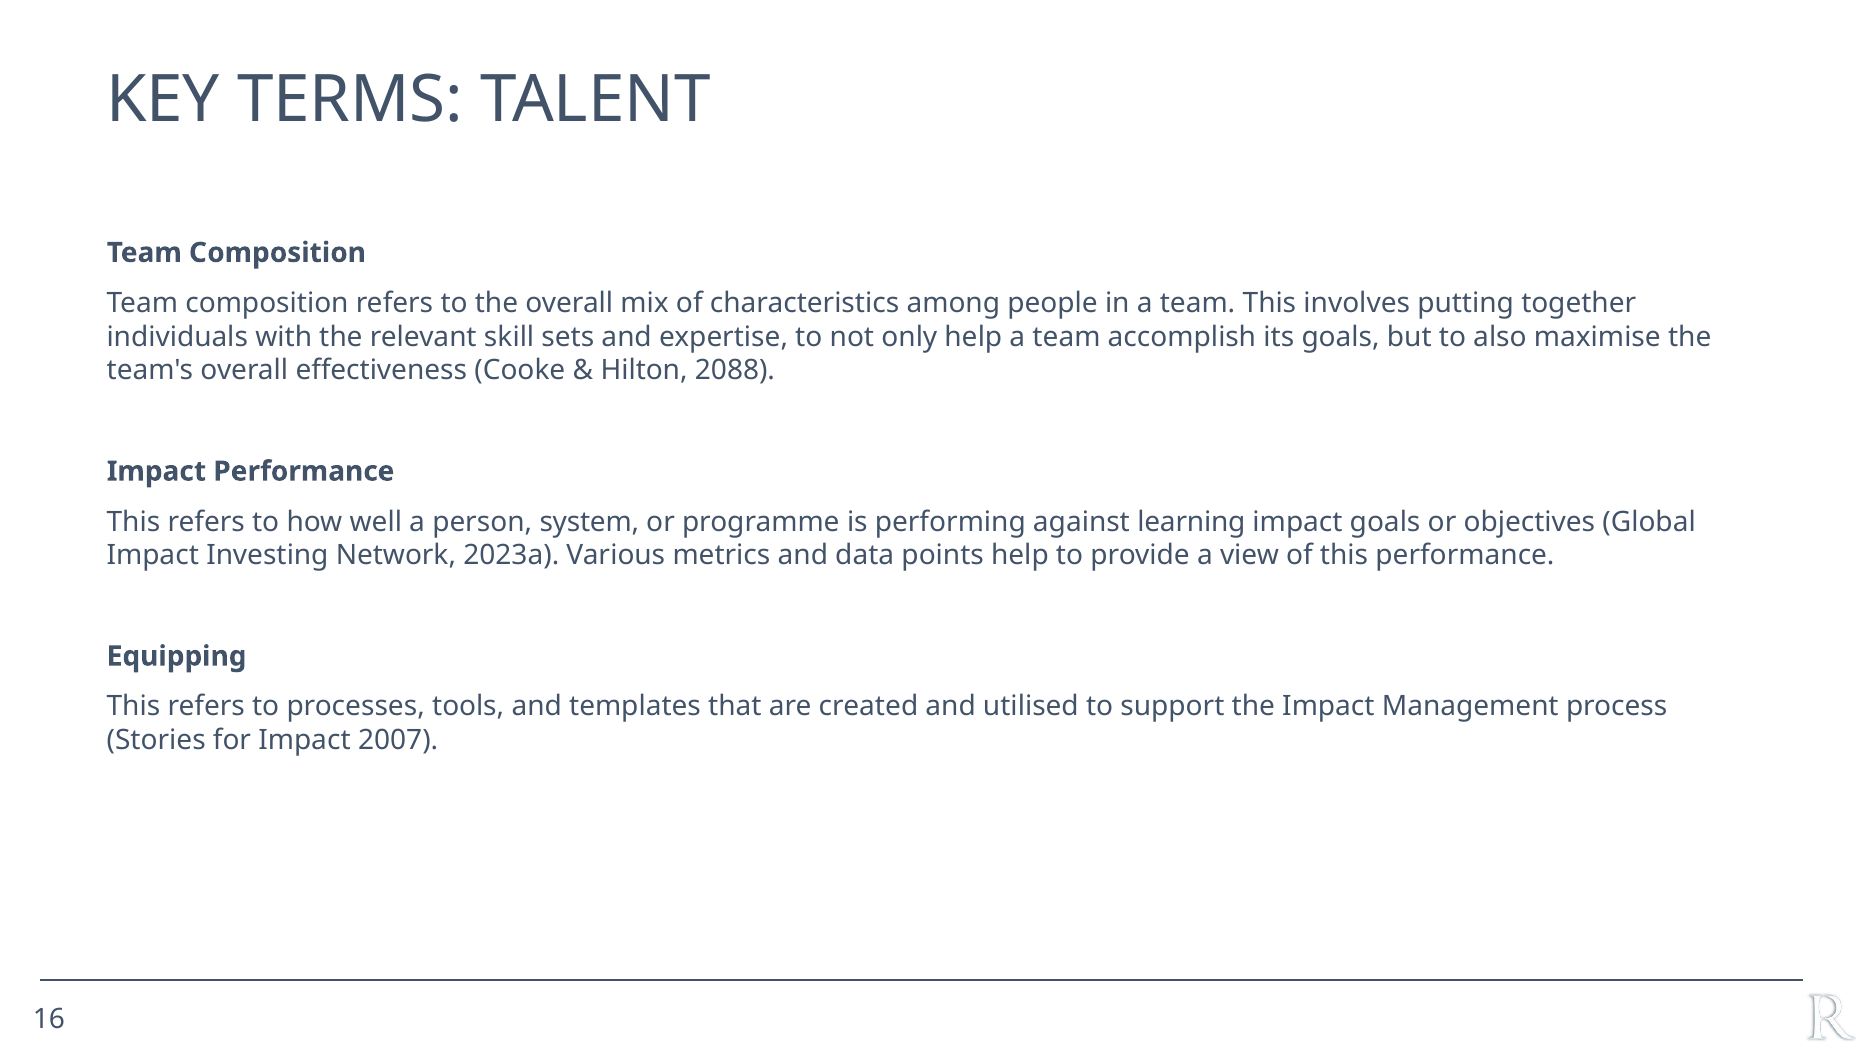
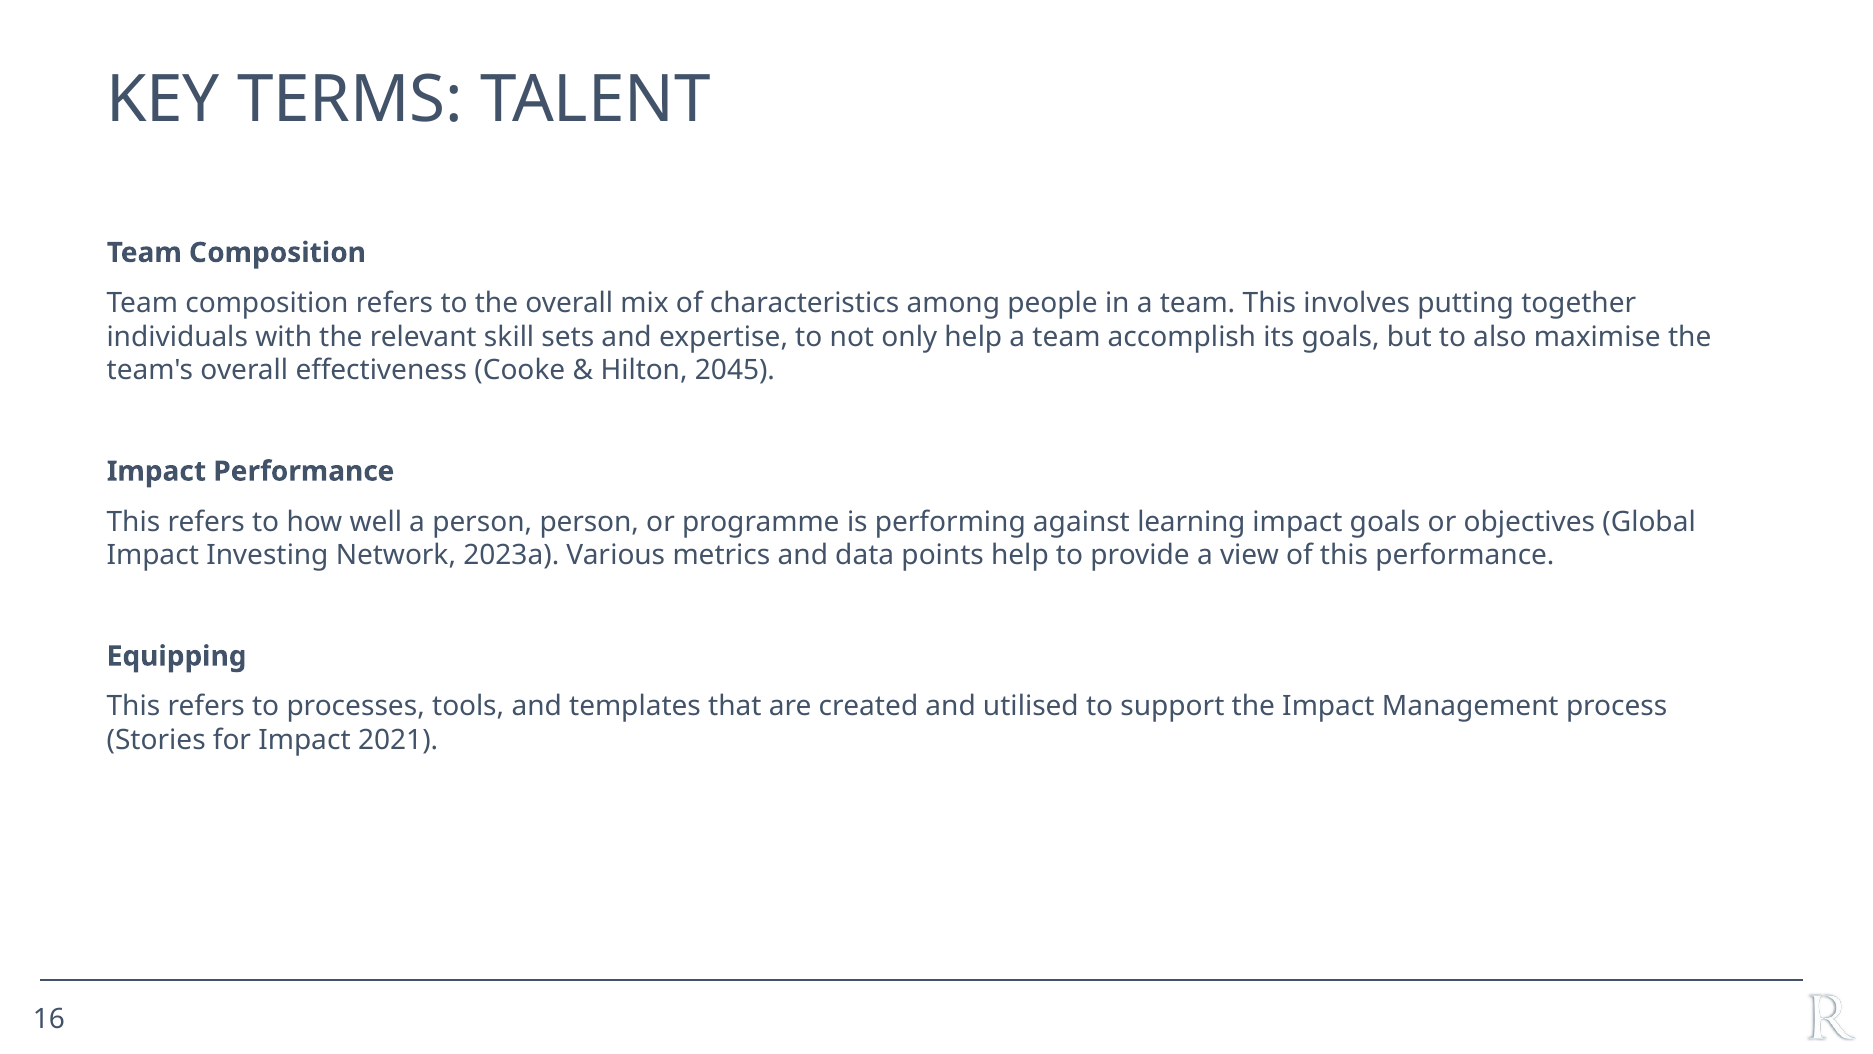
2088: 2088 -> 2045
person system: system -> person
2007: 2007 -> 2021
